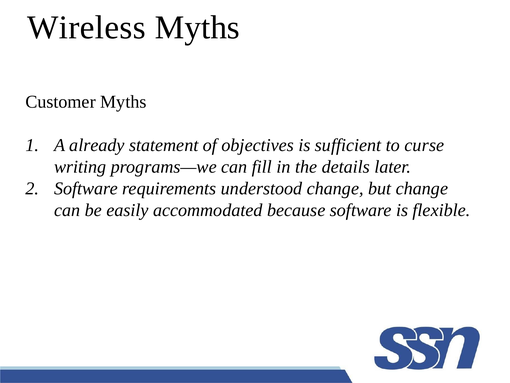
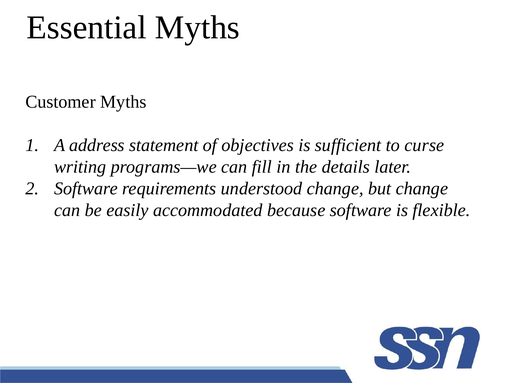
Wireless: Wireless -> Essential
already: already -> address
